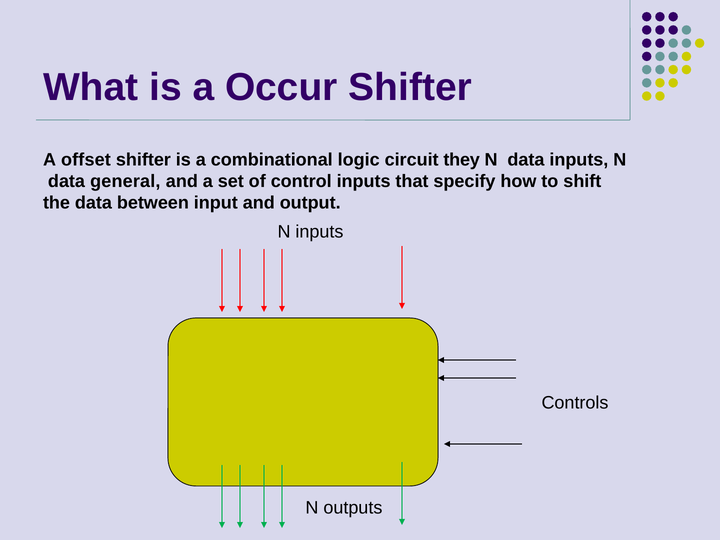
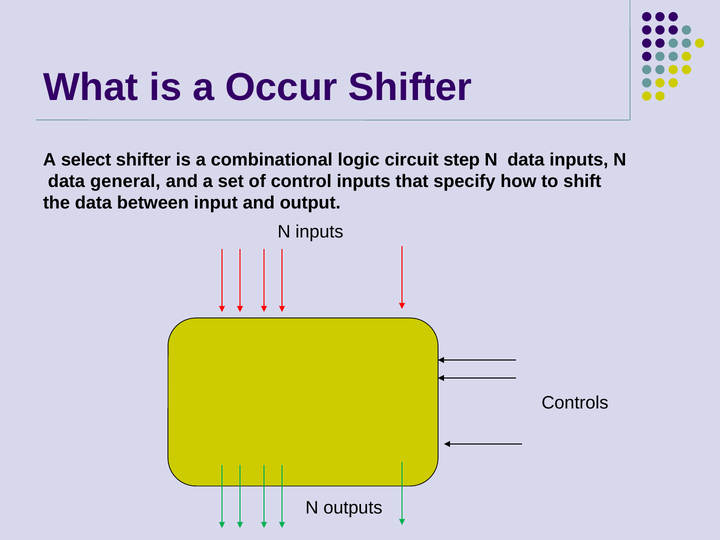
offset: offset -> select
they: they -> step
